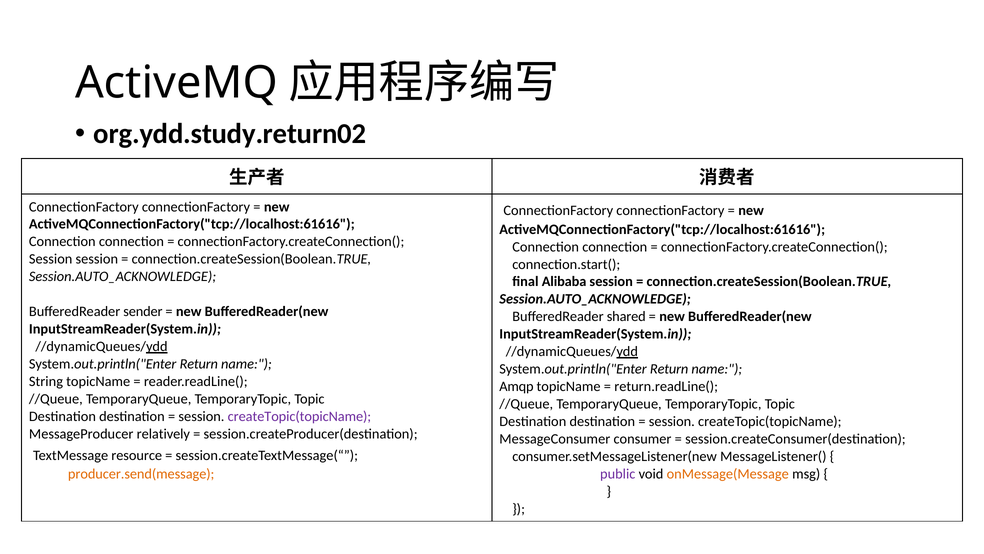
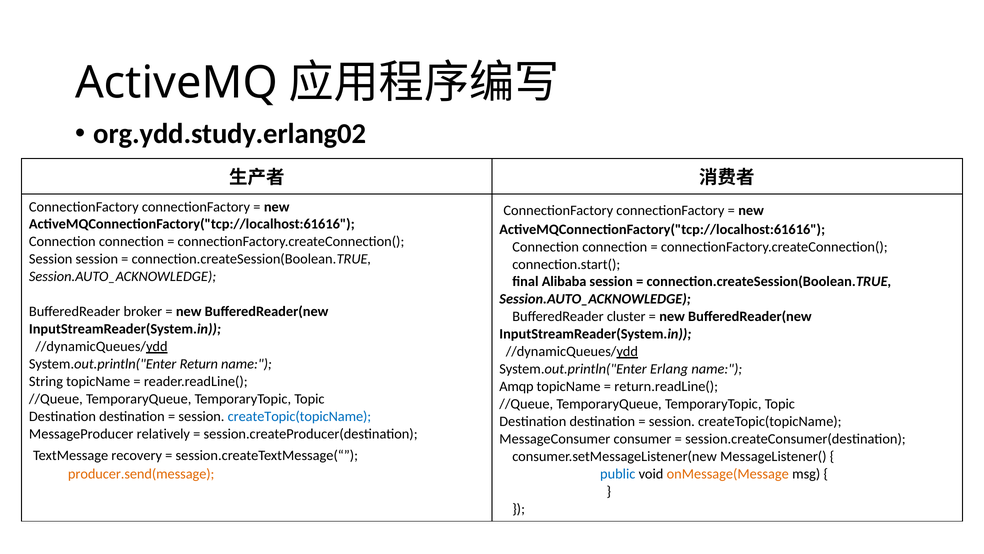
org.ydd.study.return02: org.ydd.study.return02 -> org.ydd.study.erlang02
sender: sender -> broker
shared: shared -> cluster
Return at (669, 369): Return -> Erlang
createTopic(topicName at (299, 416) colour: purple -> blue
resource: resource -> recovery
public colour: purple -> blue
